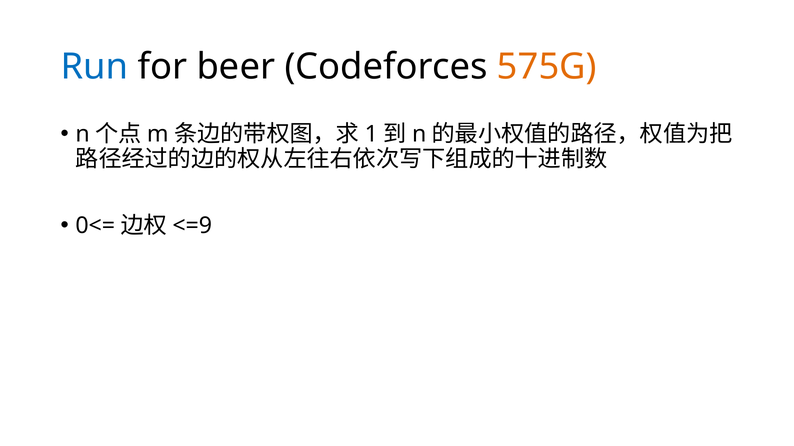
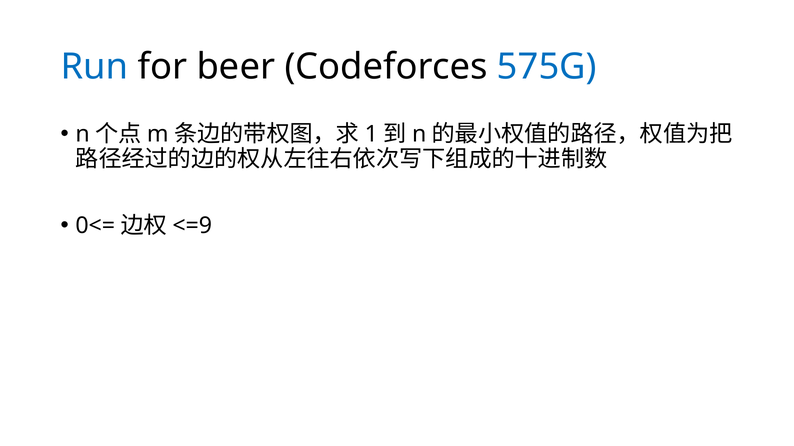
575G colour: orange -> blue
